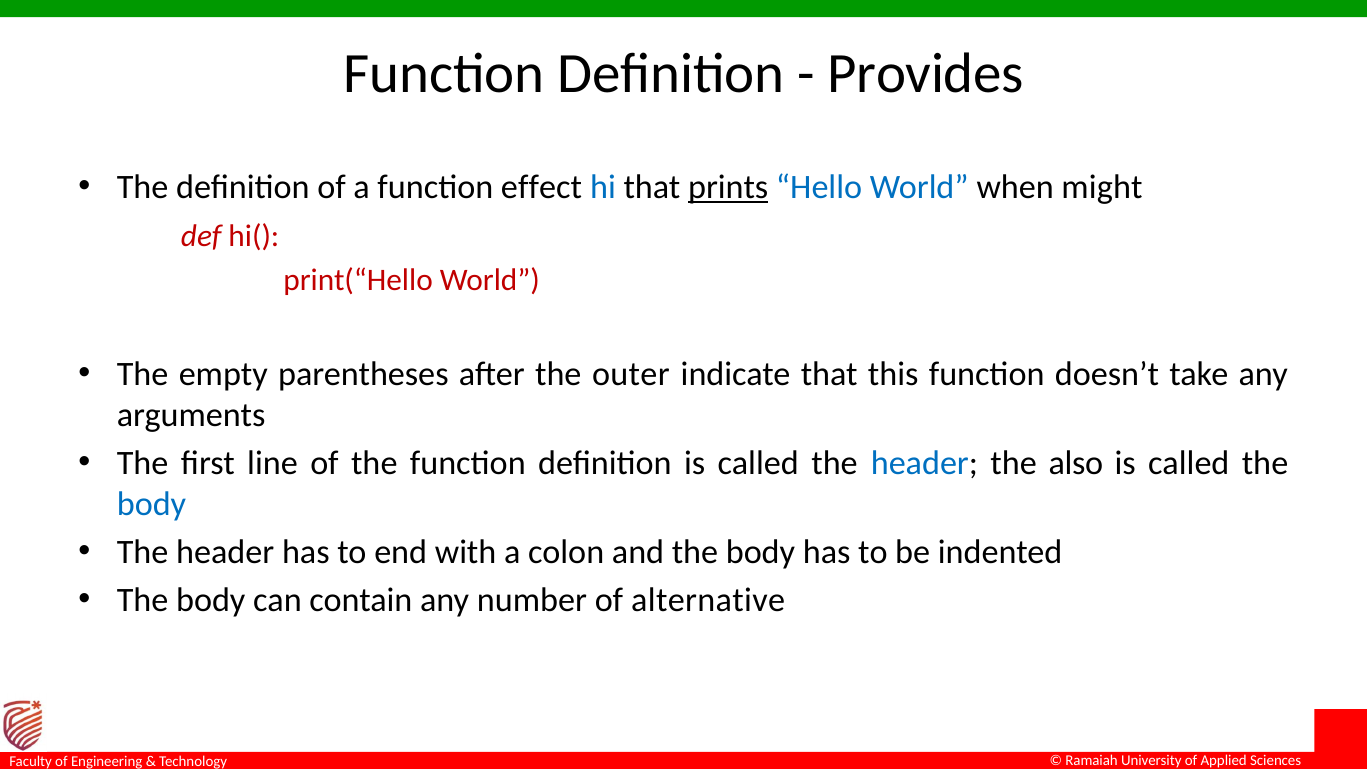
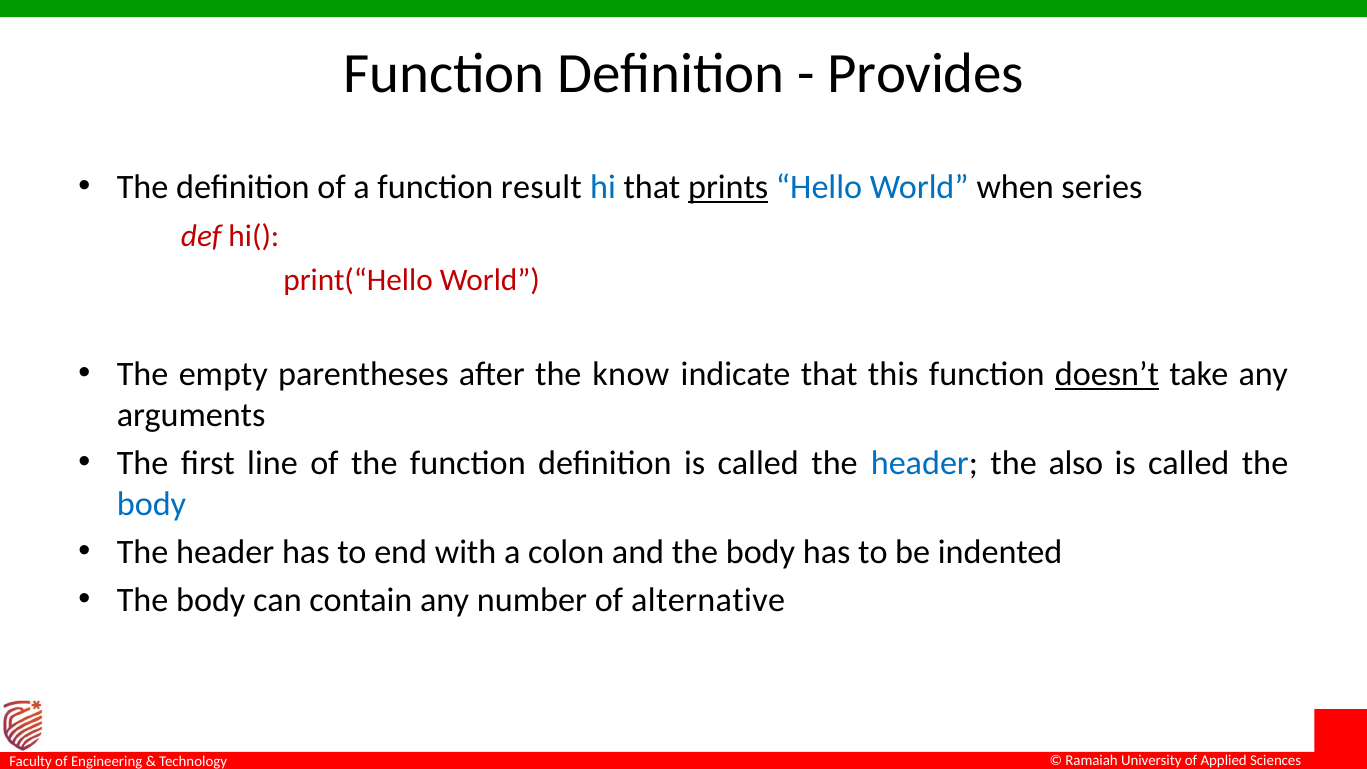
effect: effect -> result
might: might -> series
outer: outer -> know
doesn’t underline: none -> present
